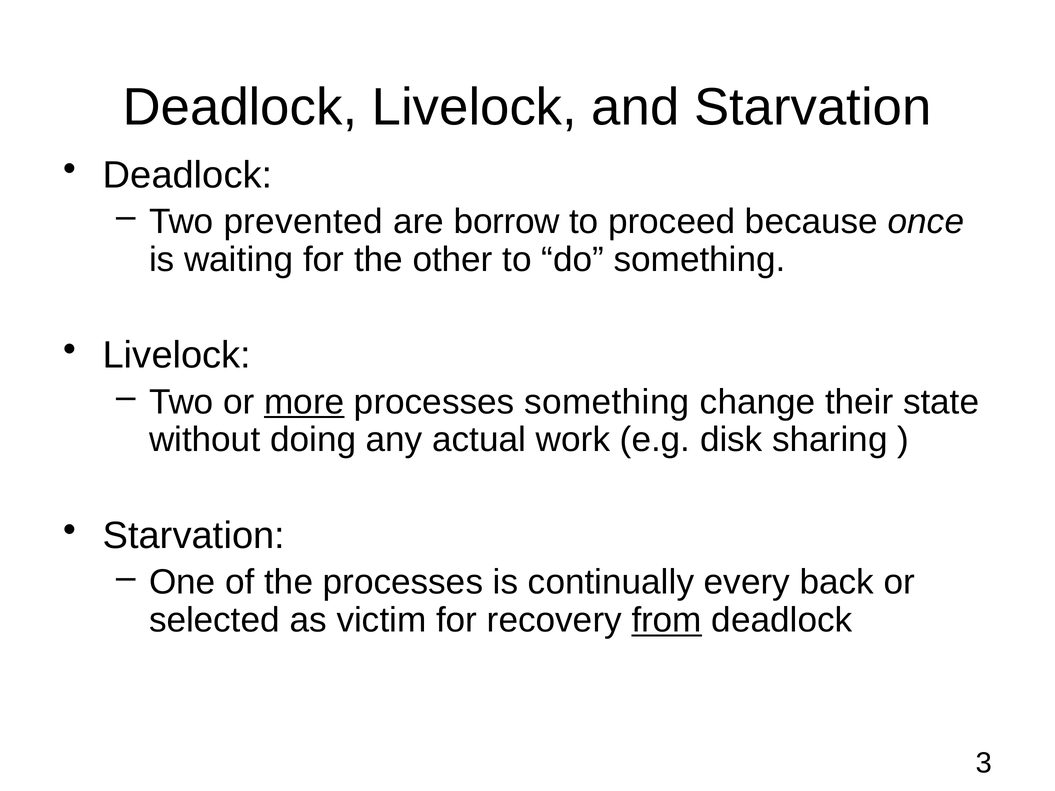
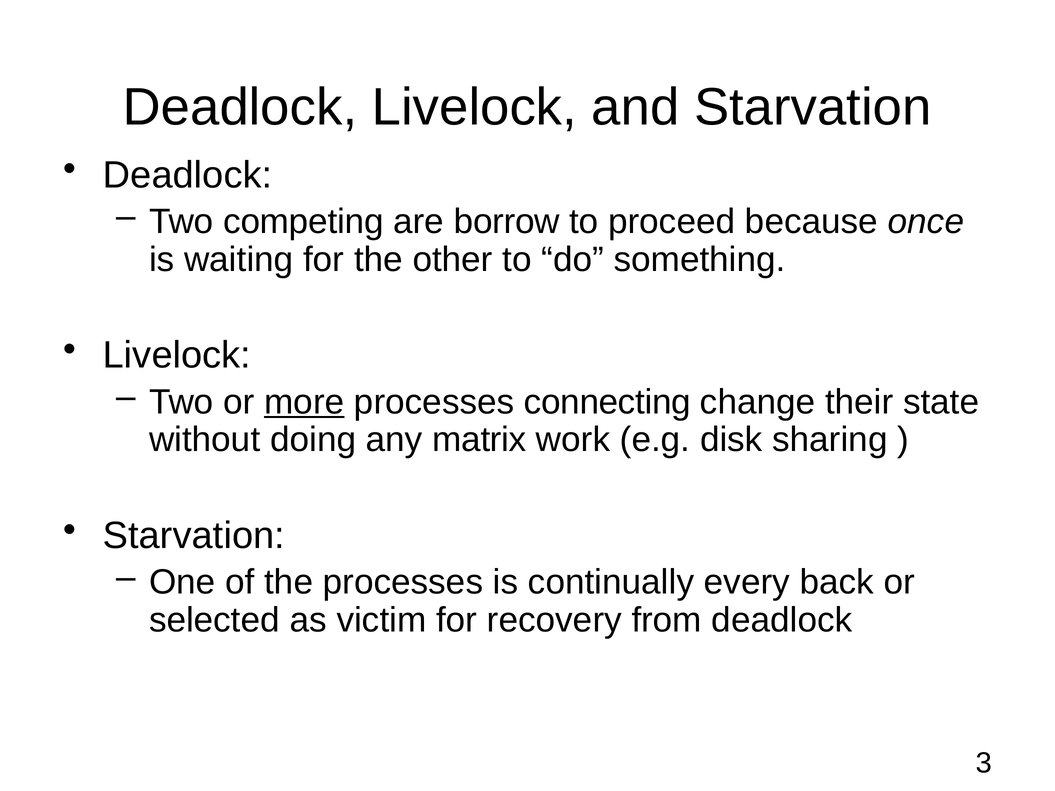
prevented: prevented -> competing
processes something: something -> connecting
actual: actual -> matrix
from underline: present -> none
